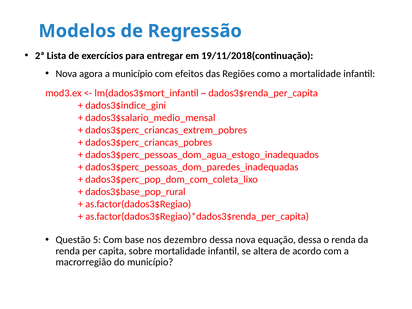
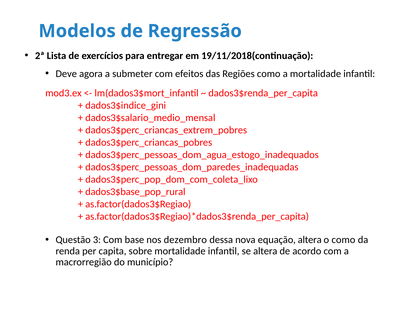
Nova at (66, 74): Nova -> Deve
a município: município -> submeter
5: 5 -> 3
equação dessa: dessa -> altera
o renda: renda -> como
